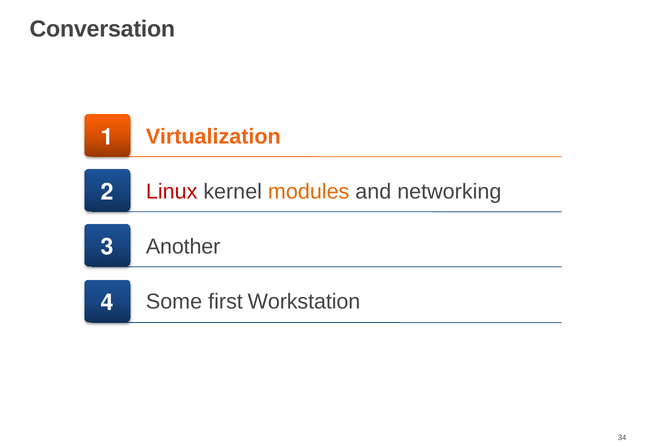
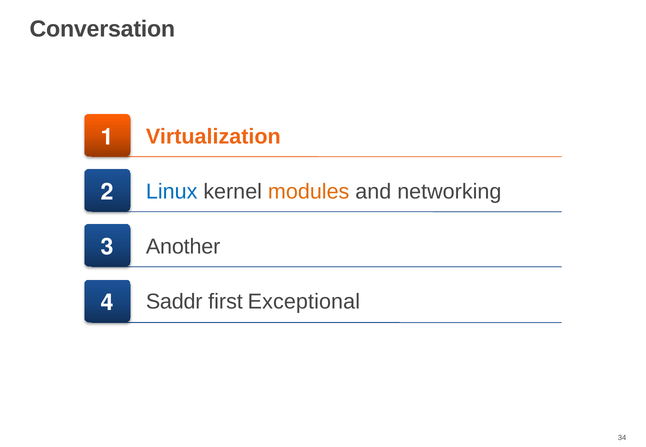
Linux colour: red -> blue
Some: Some -> Saddr
Workstation: Workstation -> Exceptional
